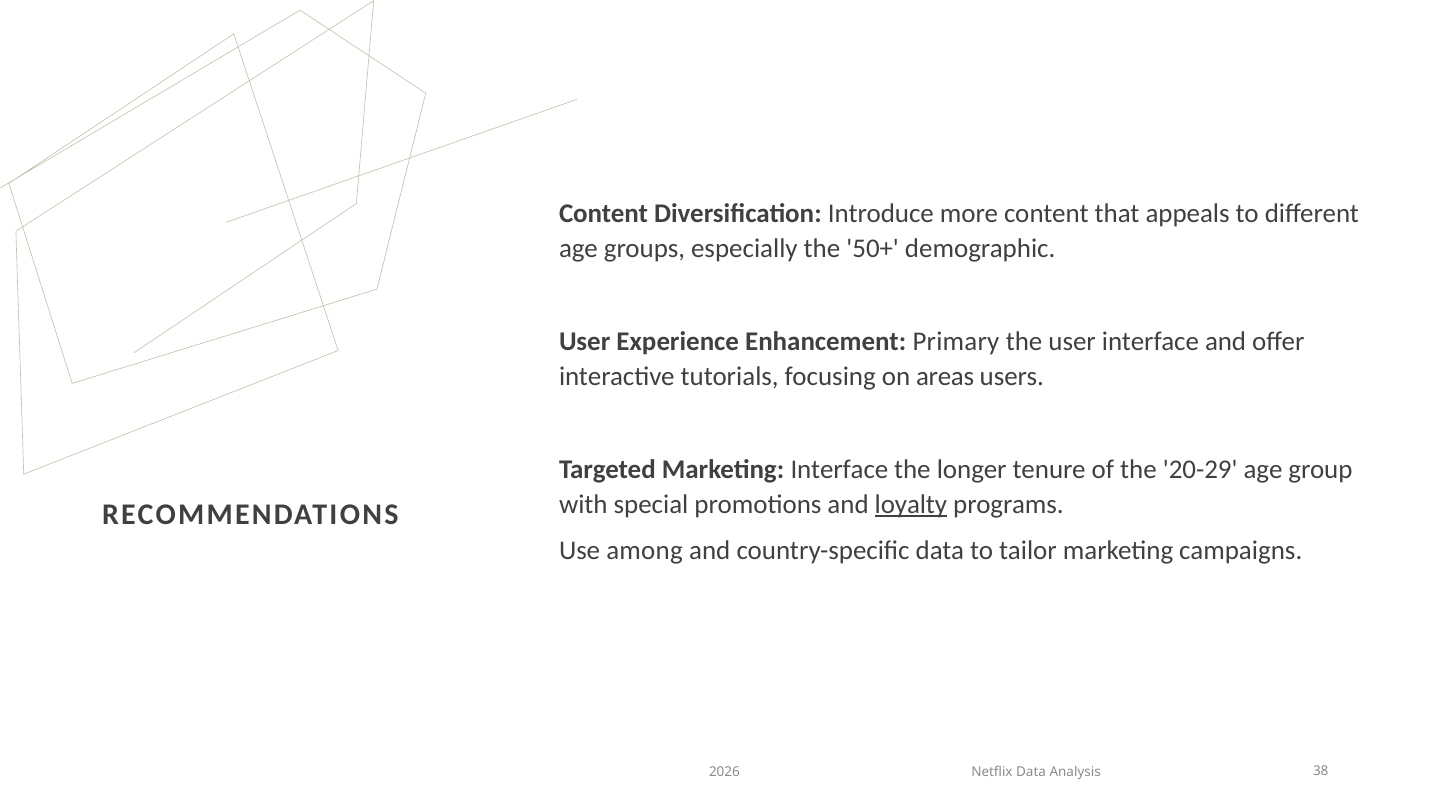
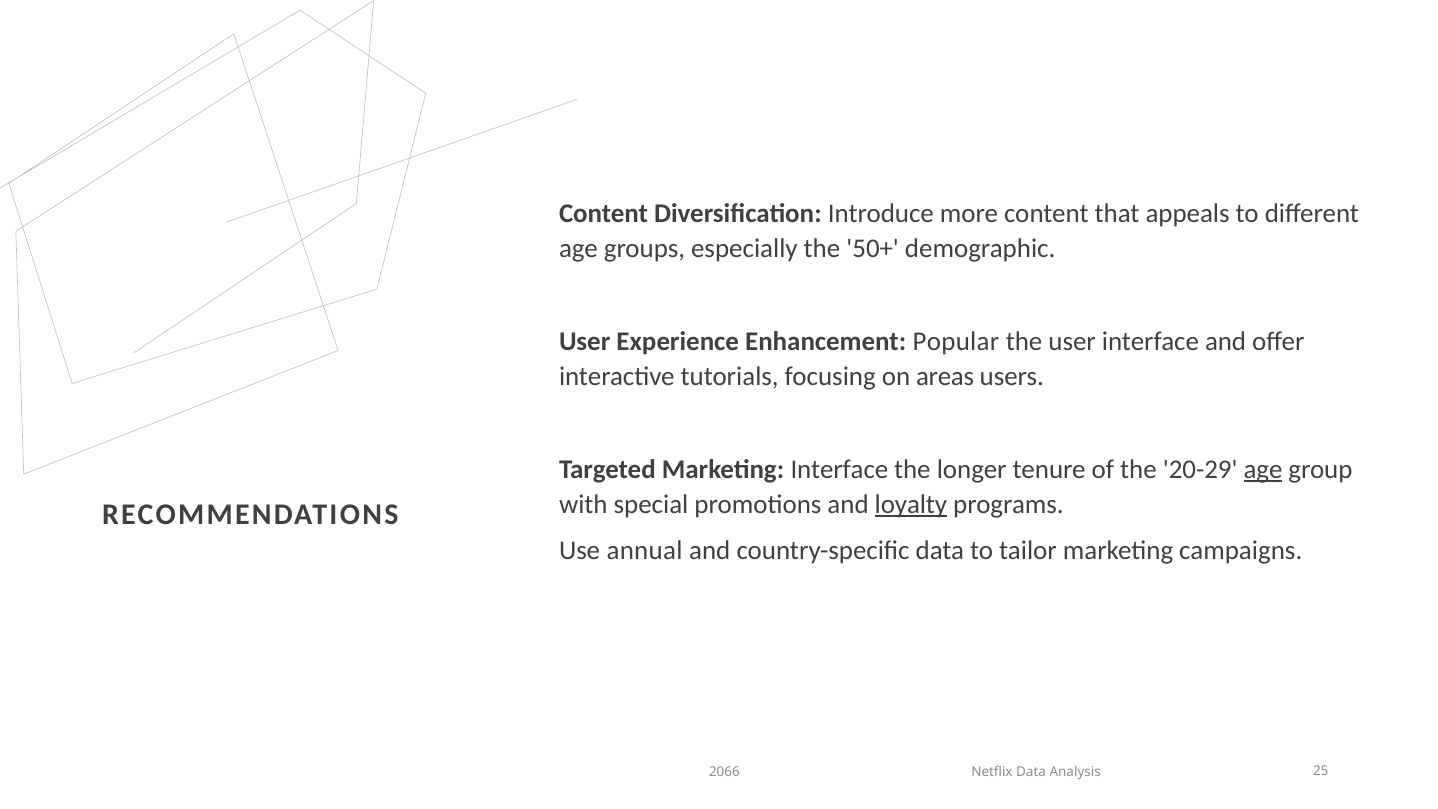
Primary: Primary -> Popular
age at (1263, 469) underline: none -> present
among: among -> annual
2026: 2026 -> 2066
38: 38 -> 25
